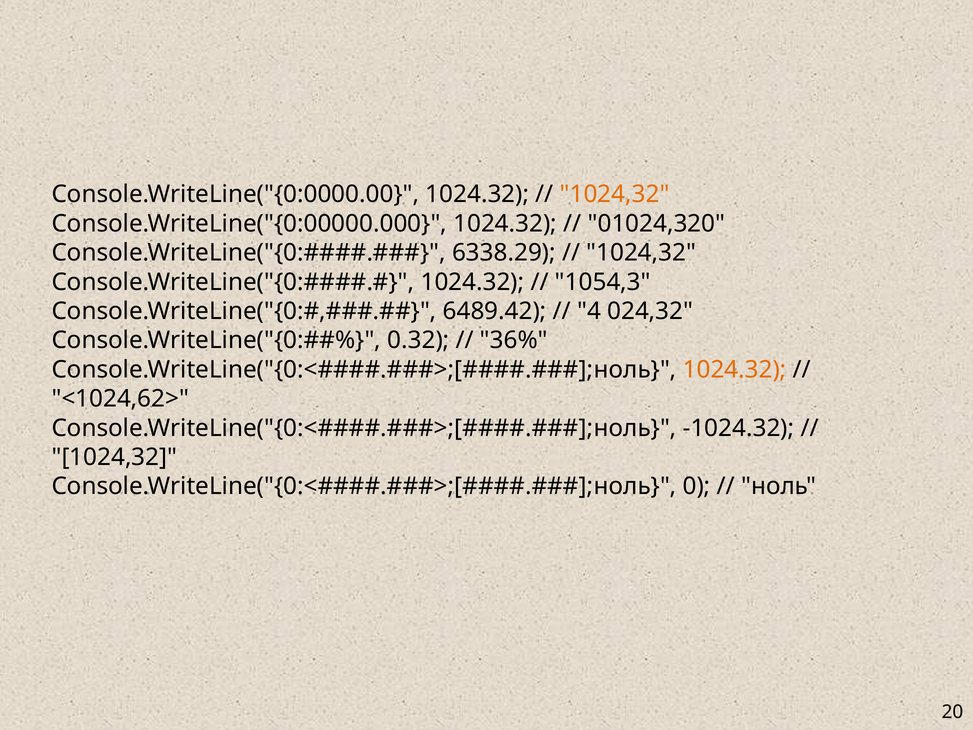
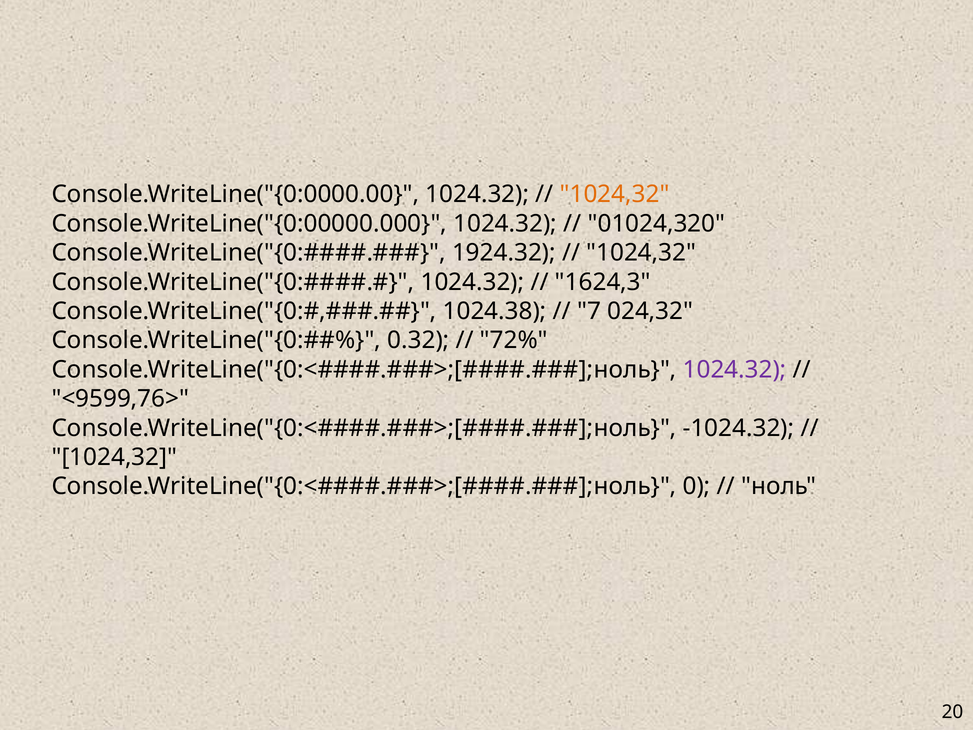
6338.29: 6338.29 -> 1924.32
1054,3: 1054,3 -> 1624,3
6489.42: 6489.42 -> 1024.38
4: 4 -> 7
36%: 36% -> 72%
1024.32 at (735, 369) colour: orange -> purple
<1024,62>: <1024,62> -> <9599,76>
